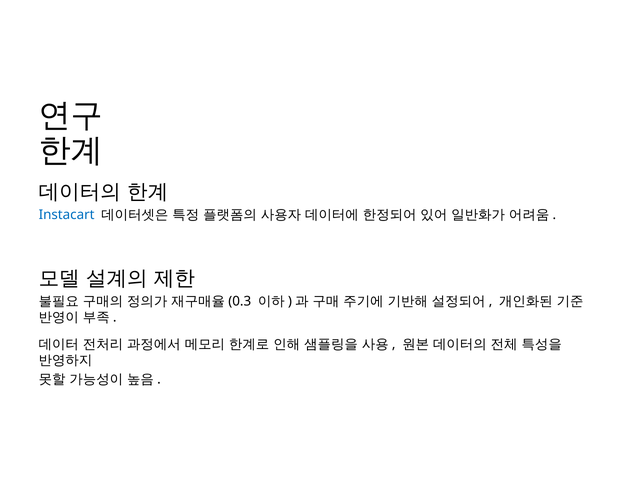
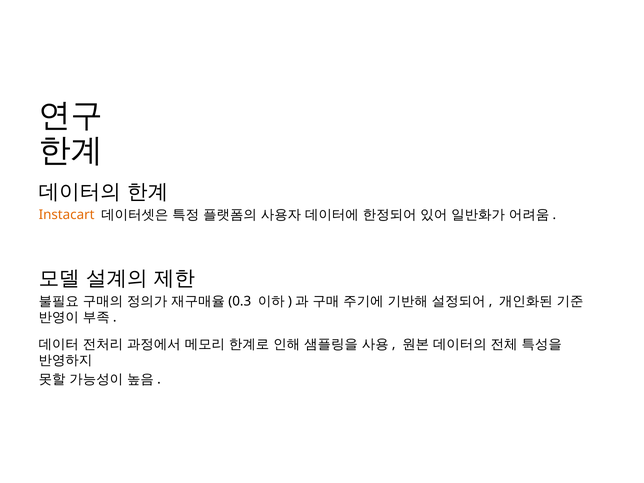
Instacart colour: blue -> orange
